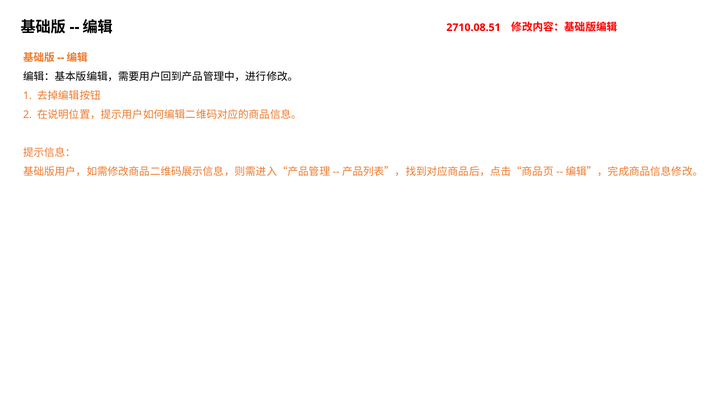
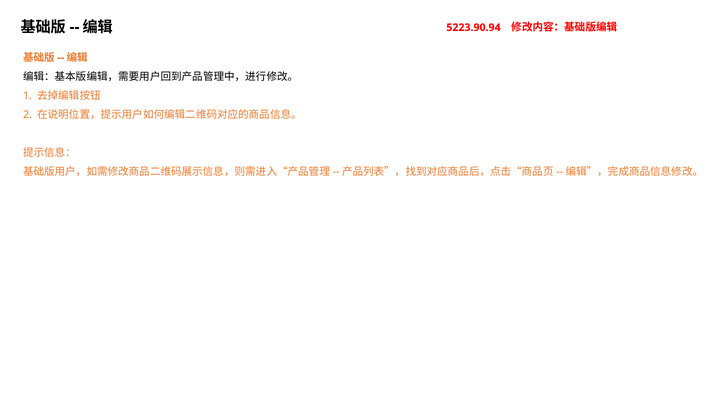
2710.08.51: 2710.08.51 -> 5223.90.94
